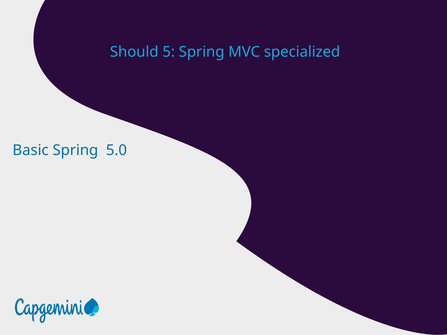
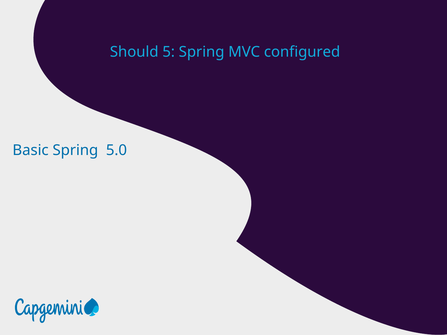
specialized: specialized -> configured
